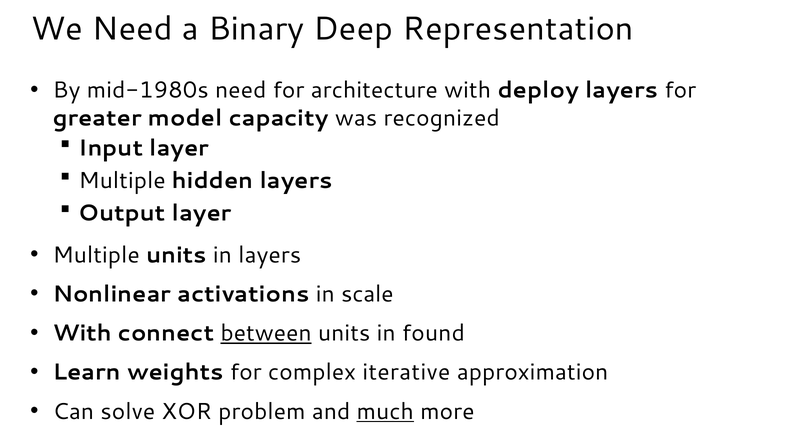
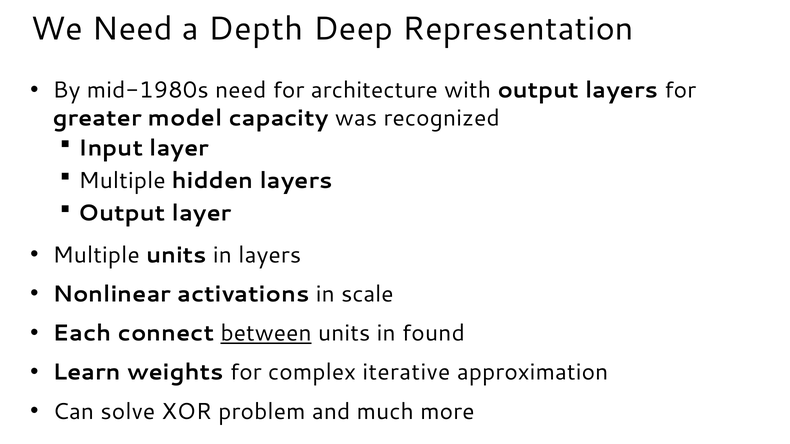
Binary: Binary -> Depth
with deploy: deploy -> output
With at (82, 334): With -> Each
much underline: present -> none
